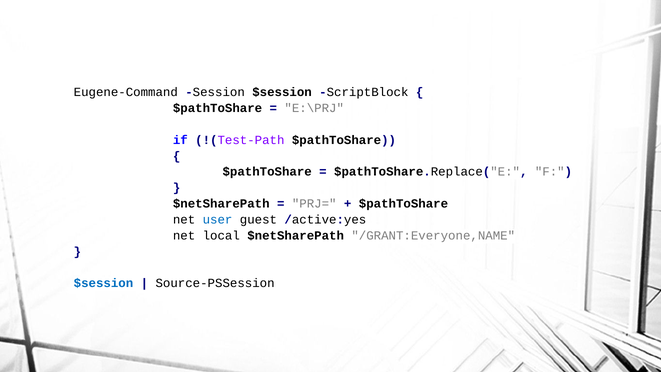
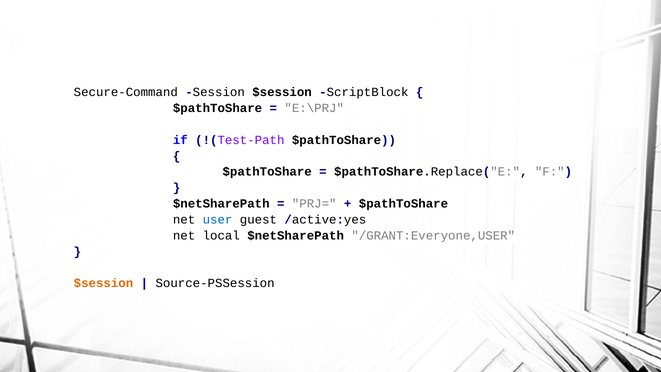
Eugene-Command: Eugene-Command -> Secure-Command
/GRANT:Everyone,NAME: /GRANT:Everyone,NAME -> /GRANT:Everyone,USER
$session at (103, 283) colour: blue -> orange
